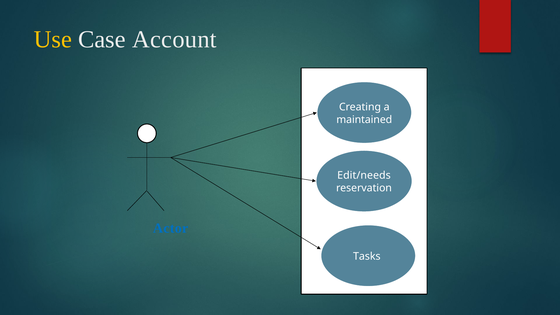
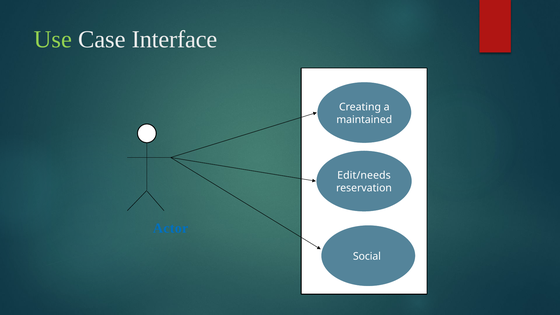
Use colour: yellow -> light green
Account: Account -> Interface
Tasks: Tasks -> Social
